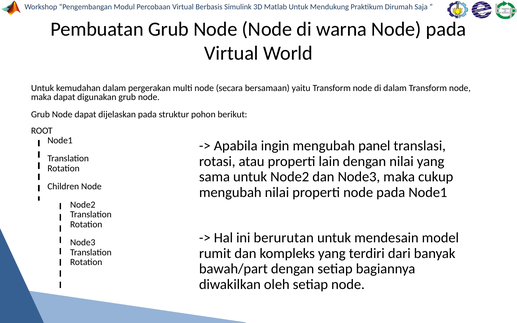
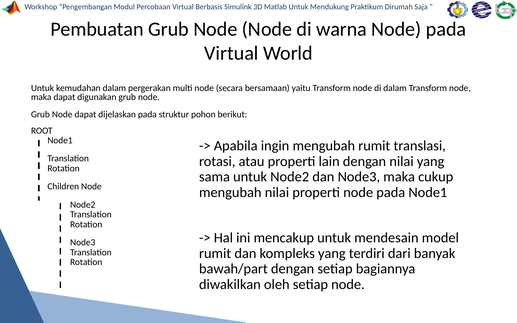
mengubah panel: panel -> rumit
berurutan: berurutan -> mencakup
